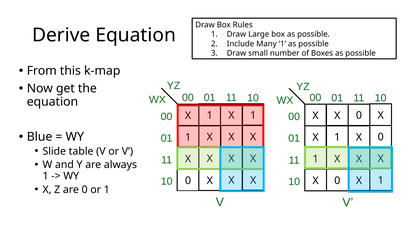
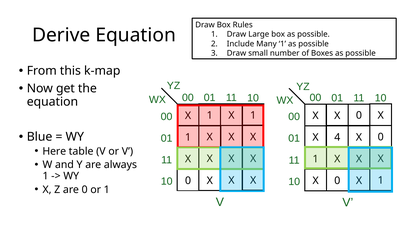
1 at (337, 137): 1 -> 4
Slide: Slide -> Here
